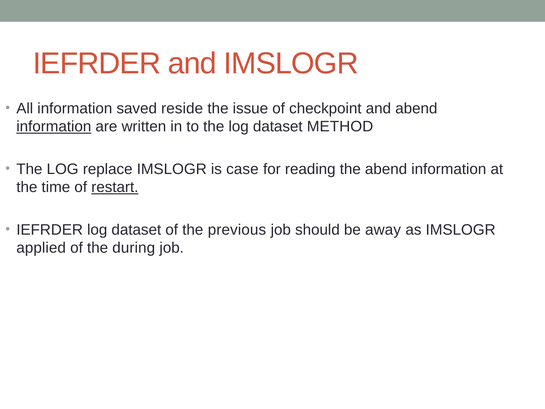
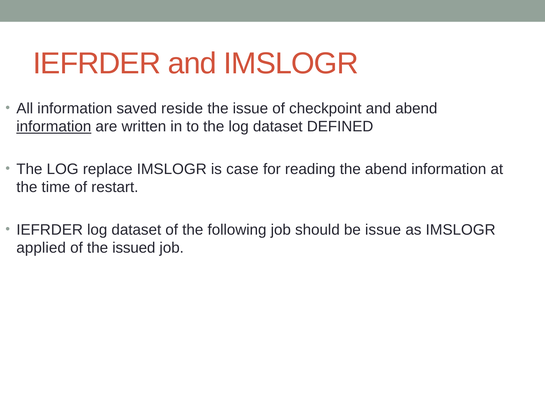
METHOD: METHOD -> DEFINED
restart underline: present -> none
previous: previous -> following
be away: away -> issue
during: during -> issued
